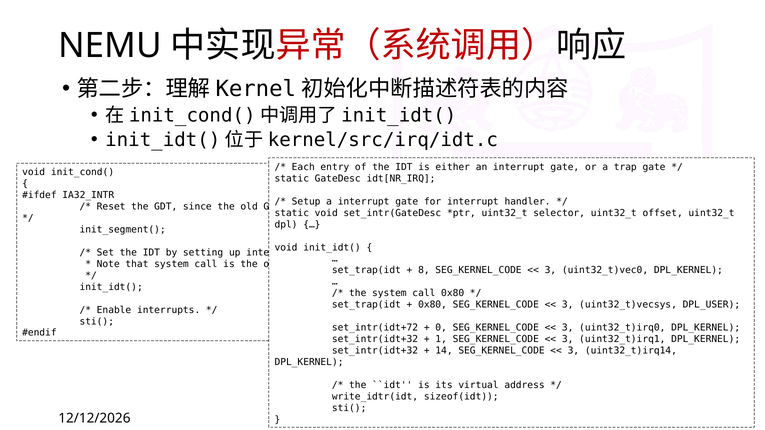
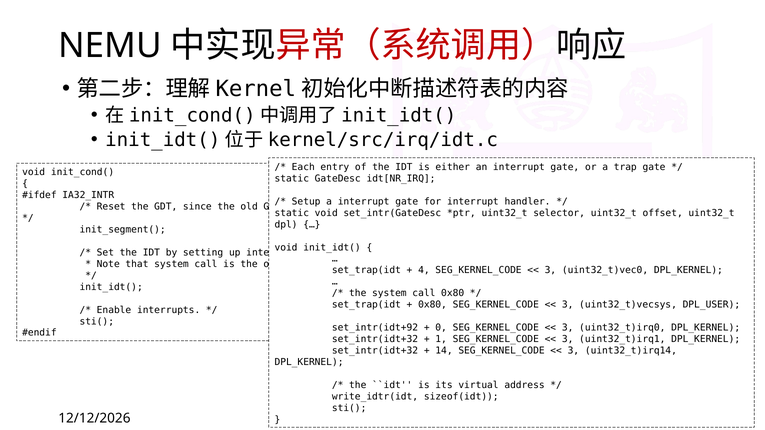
8: 8 -> 4
set_intr(idt+72: set_intr(idt+72 -> set_intr(idt+92
